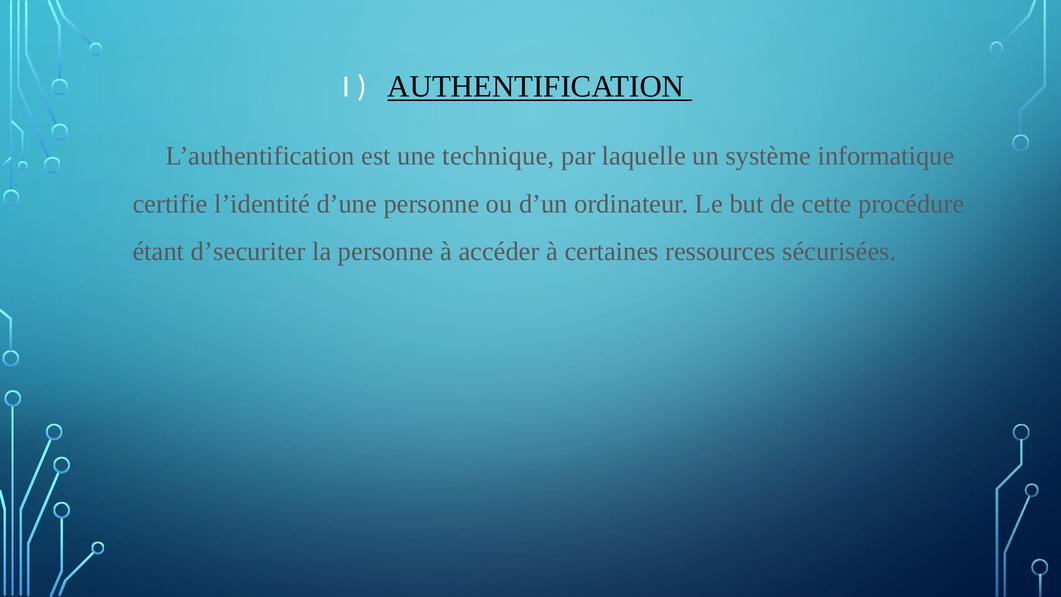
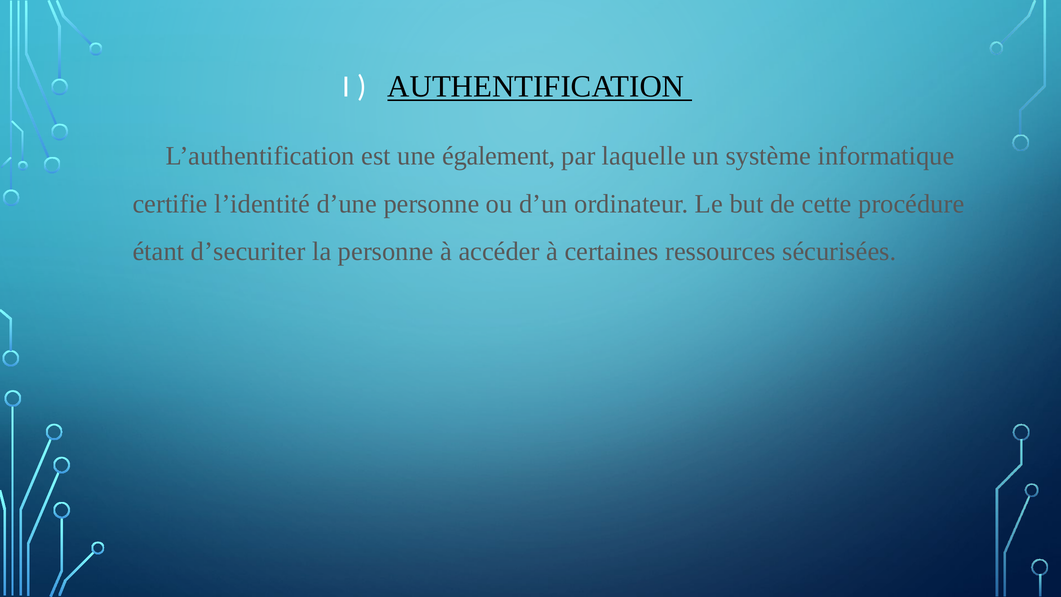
technique: technique -> également
